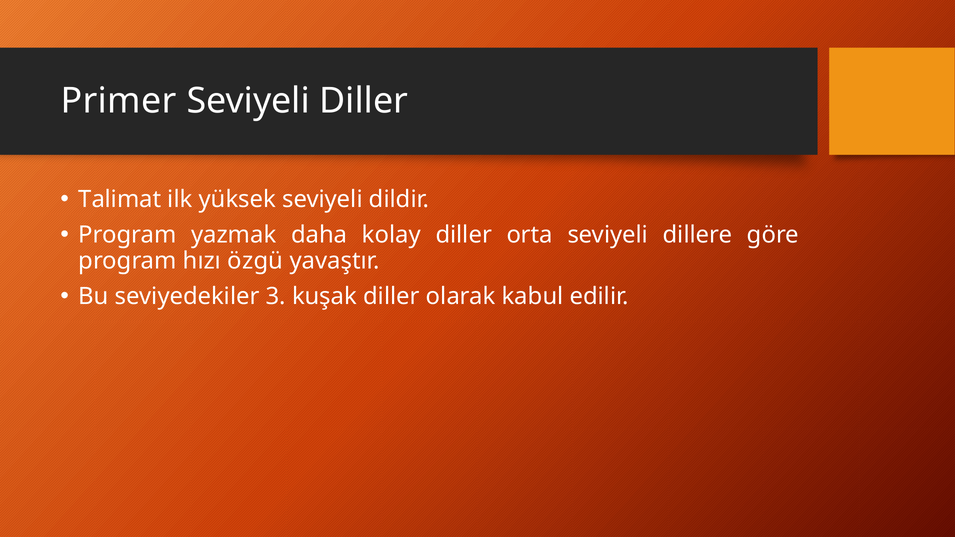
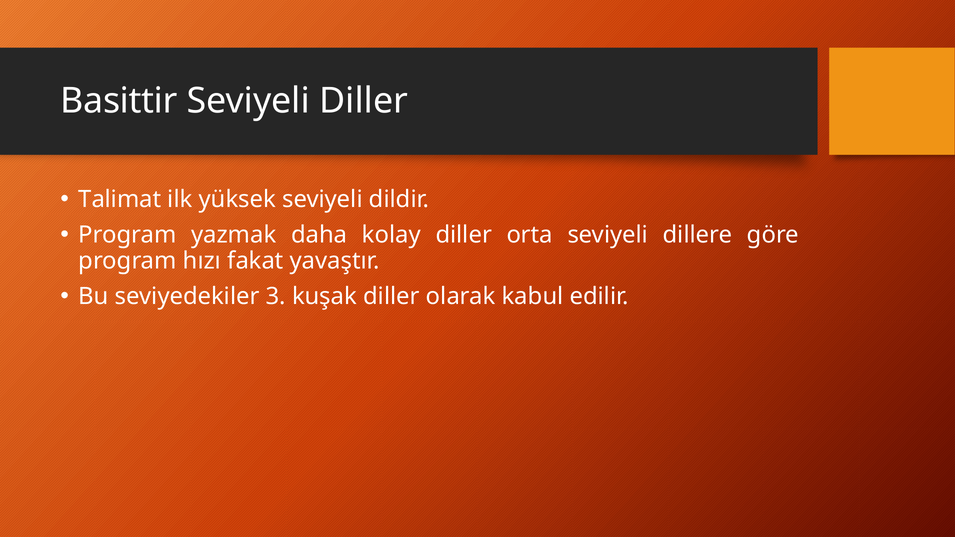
Primer: Primer -> Basittir
özgü: özgü -> fakat
